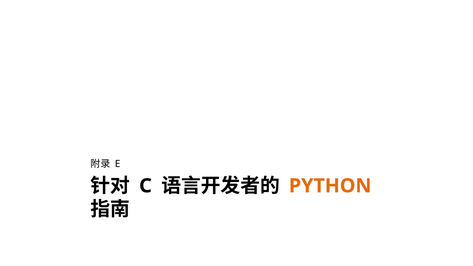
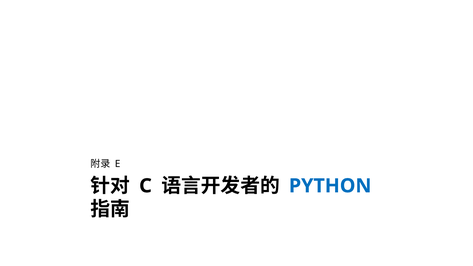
PYTHON colour: orange -> blue
